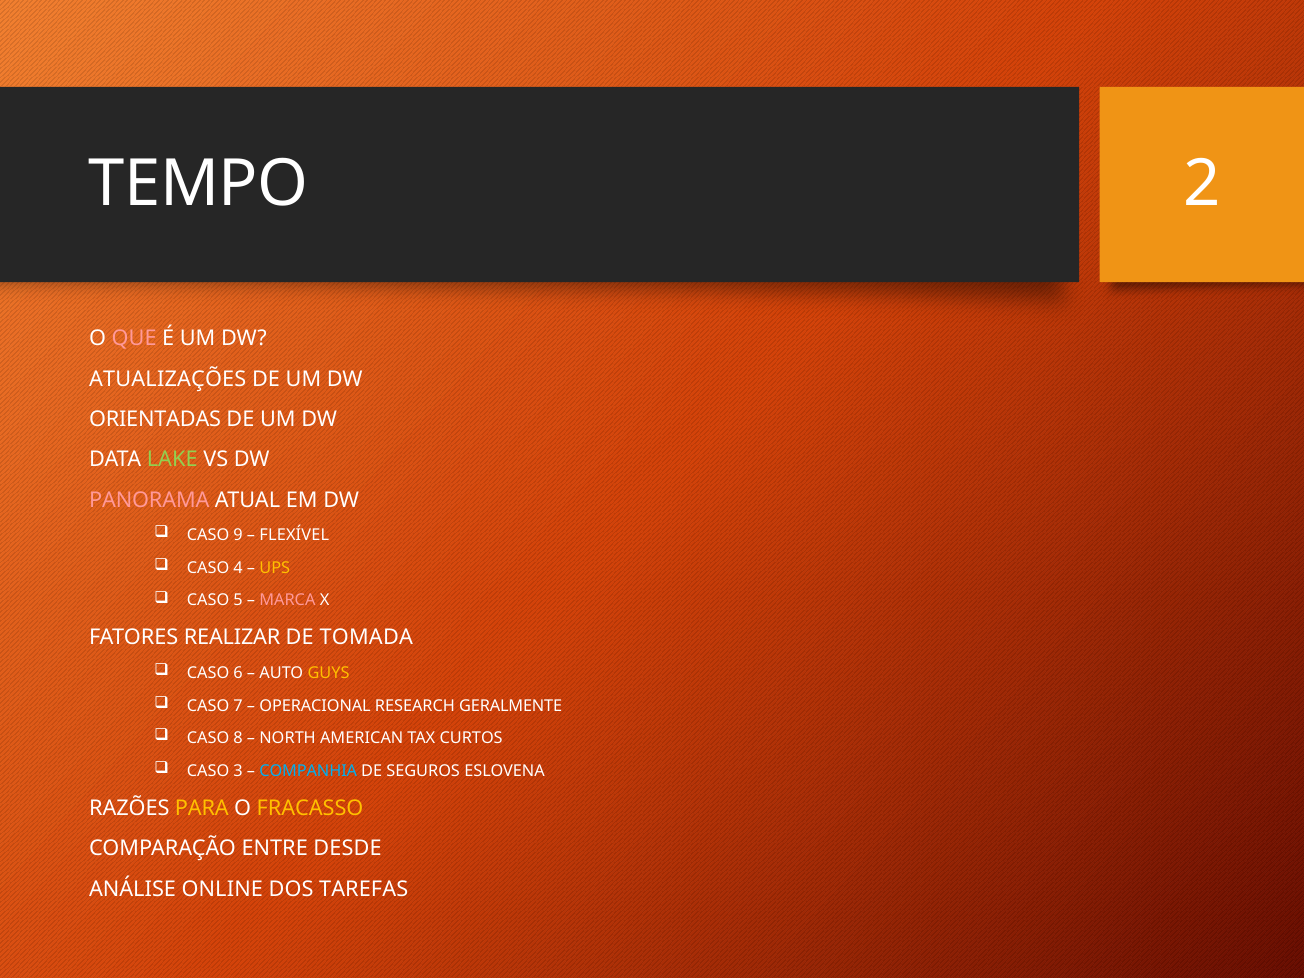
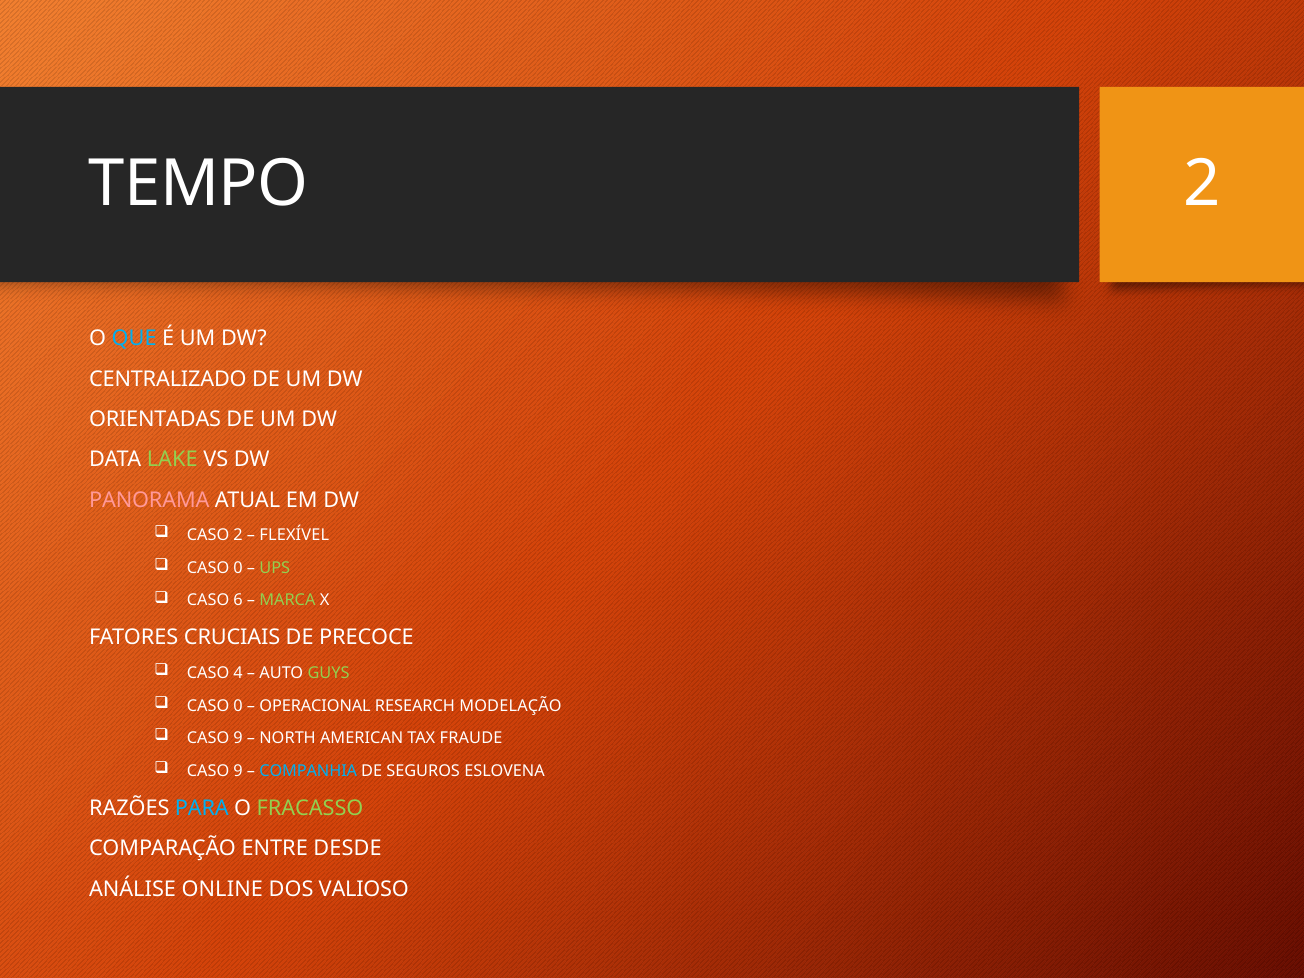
QUE colour: pink -> light blue
ATUALIZAÇÕES: ATUALIZAÇÕES -> CENTRALIZADO
CASO 9: 9 -> 2
4 at (238, 568): 4 -> 0
UPS colour: yellow -> light green
5: 5 -> 6
MARCA colour: pink -> light green
REALIZAR: REALIZAR -> CRUCIAIS
TOMADA: TOMADA -> PRECOCE
6: 6 -> 4
GUYS colour: yellow -> light green
7 at (238, 706): 7 -> 0
GERALMENTE: GERALMENTE -> MODELAÇÃO
8 at (238, 738): 8 -> 9
CURTOS: CURTOS -> FRAUDE
3 at (238, 771): 3 -> 9
PARA colour: yellow -> light blue
FRACASSO colour: yellow -> light green
TAREFAS: TAREFAS -> VALIOSO
